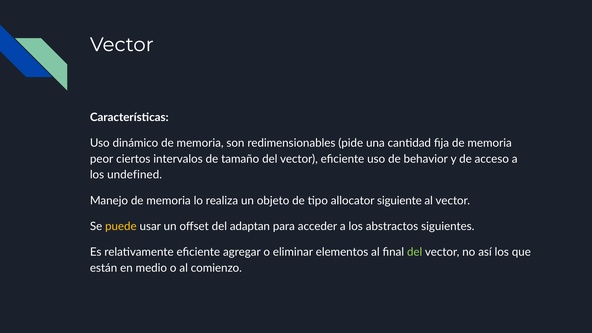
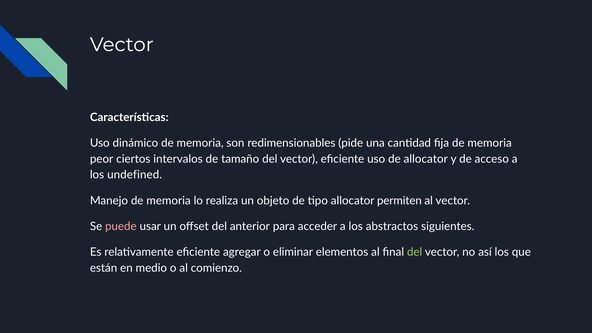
de behavior: behavior -> allocator
siguiente: siguiente -> permiten
puede colour: yellow -> pink
adaptan: adaptan -> anterior
